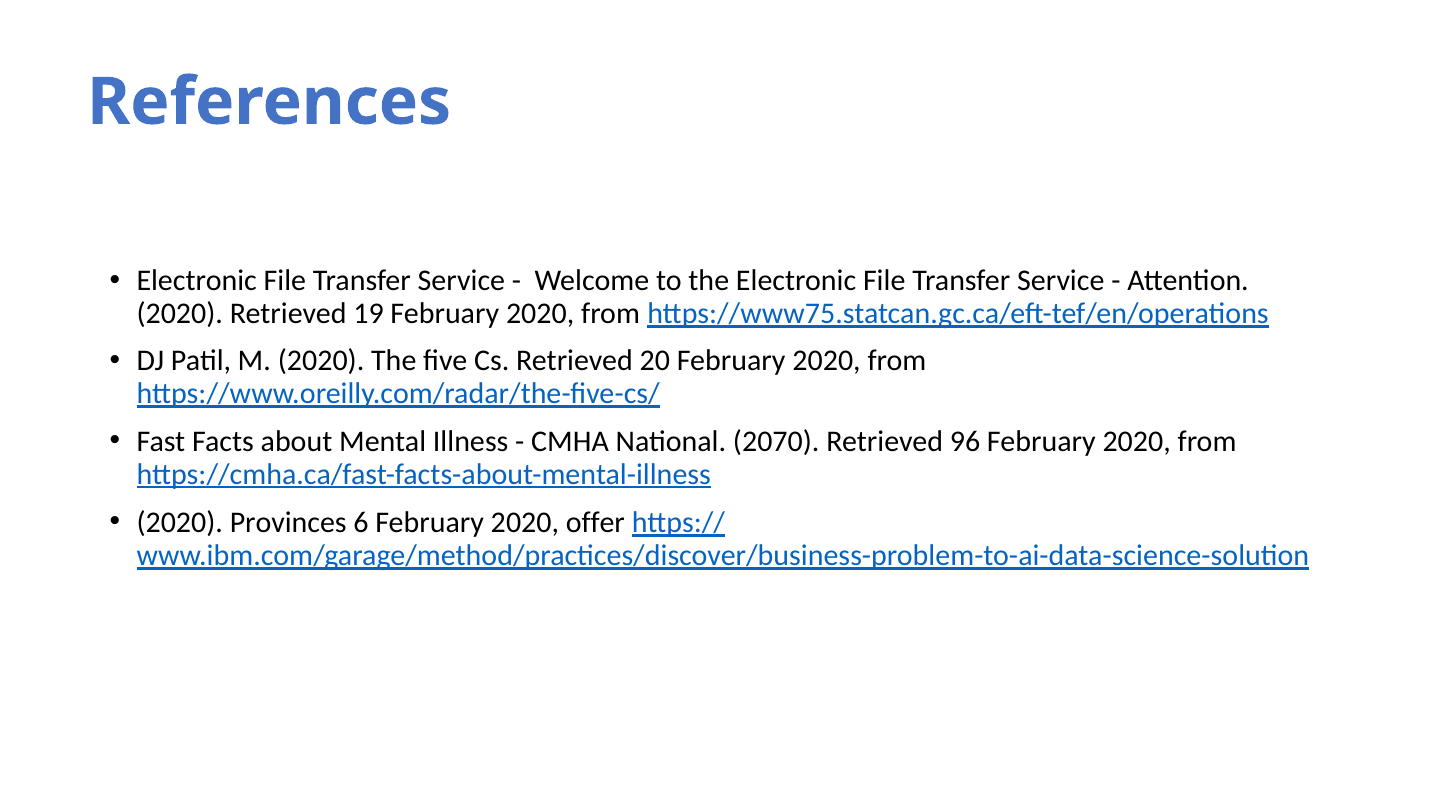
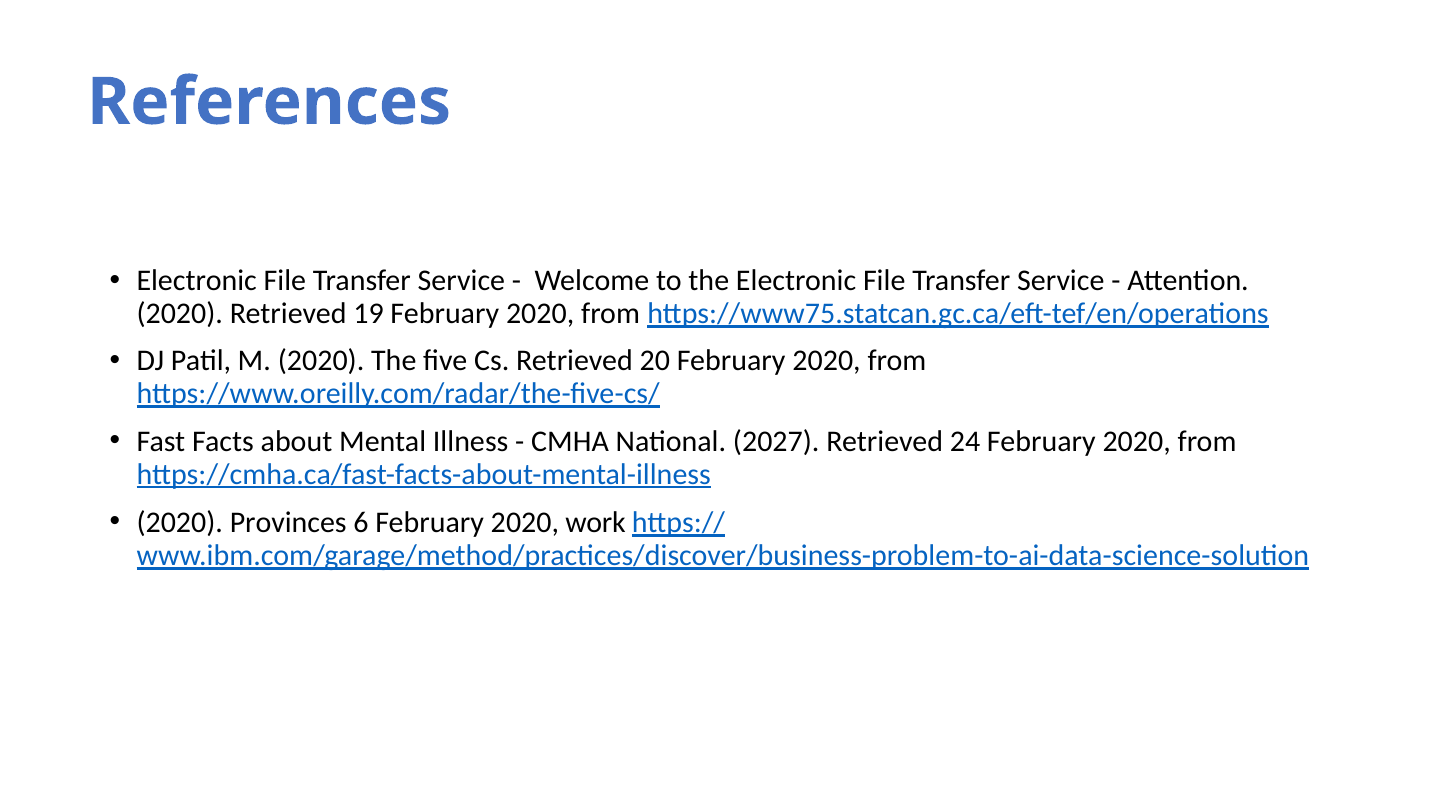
2070: 2070 -> 2027
96: 96 -> 24
offer: offer -> work
